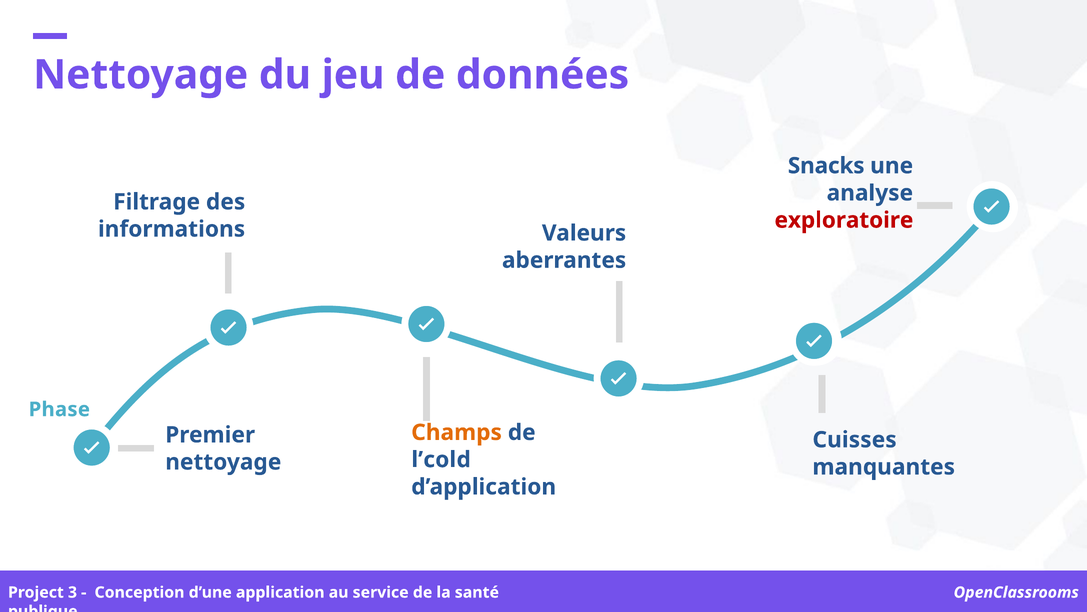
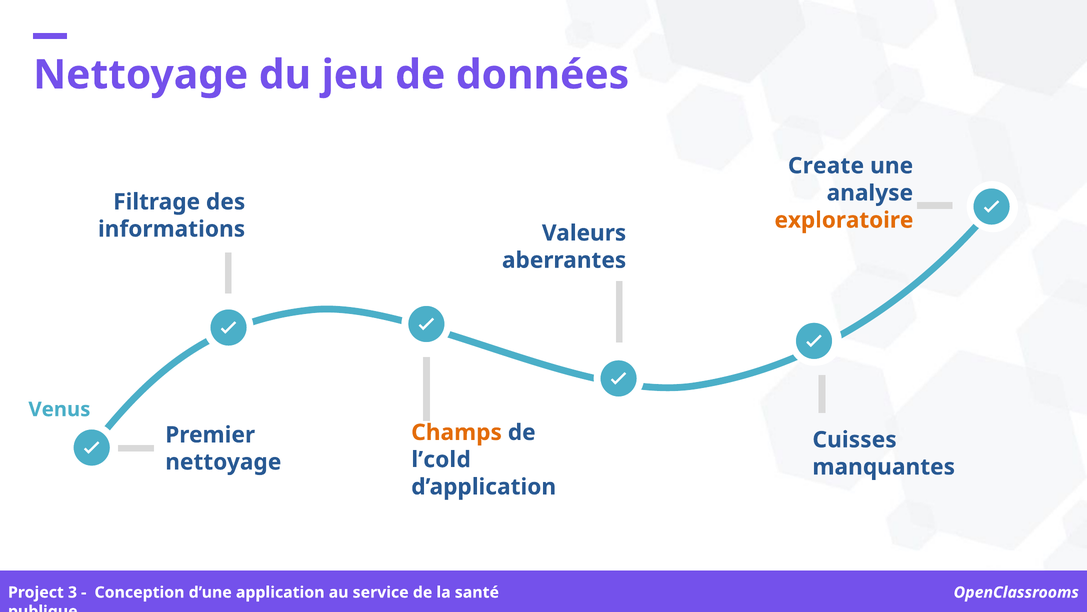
Snacks: Snacks -> Create
exploratoire colour: red -> orange
Phase: Phase -> Venus
